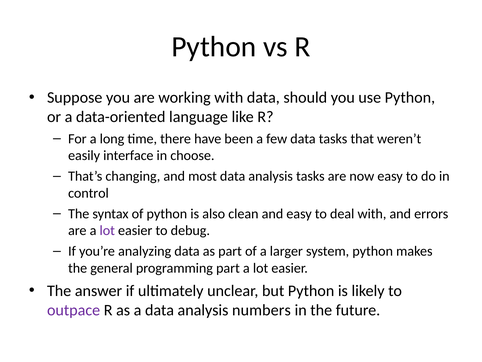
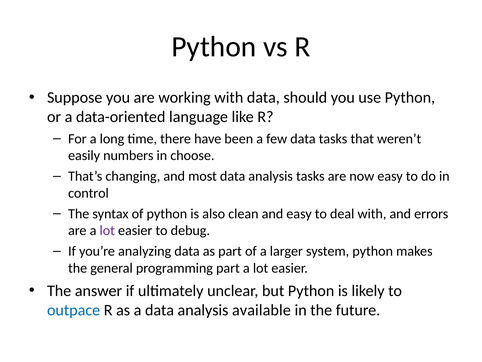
interface: interface -> numbers
outpace colour: purple -> blue
numbers: numbers -> available
